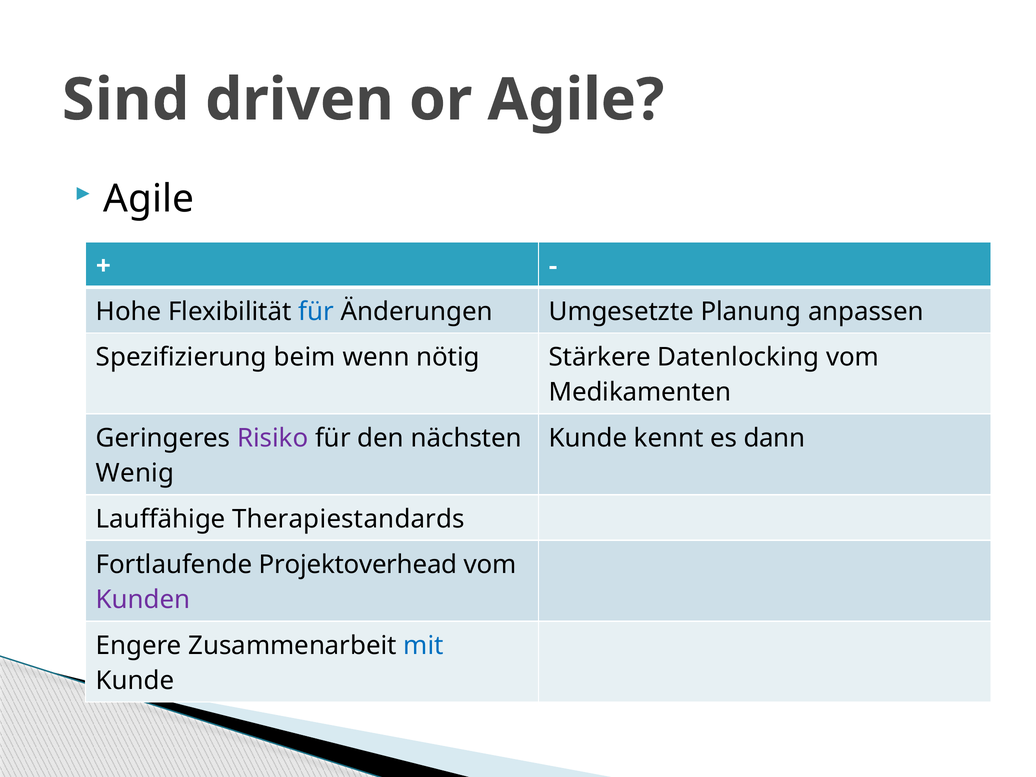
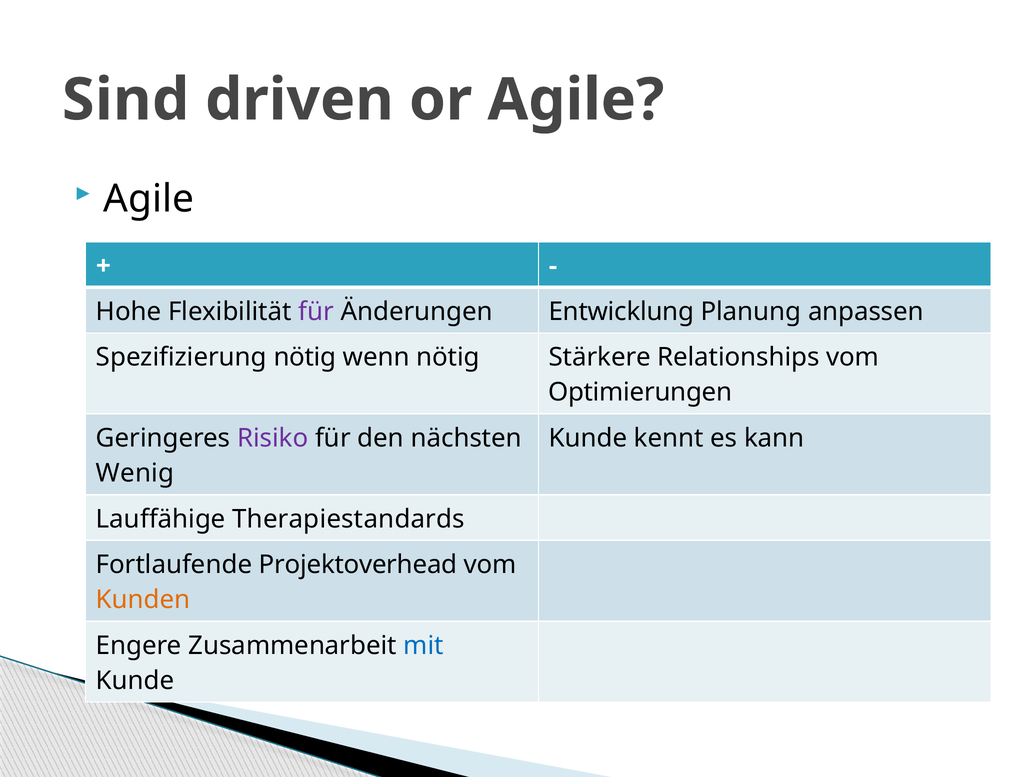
für at (316, 312) colour: blue -> purple
Umgesetzte: Umgesetzte -> Entwicklung
Spezifizierung beim: beim -> nötig
Datenlocking: Datenlocking -> Relationships
Medikamenten: Medikamenten -> Optimierungen
dann: dann -> kann
Kunden colour: purple -> orange
